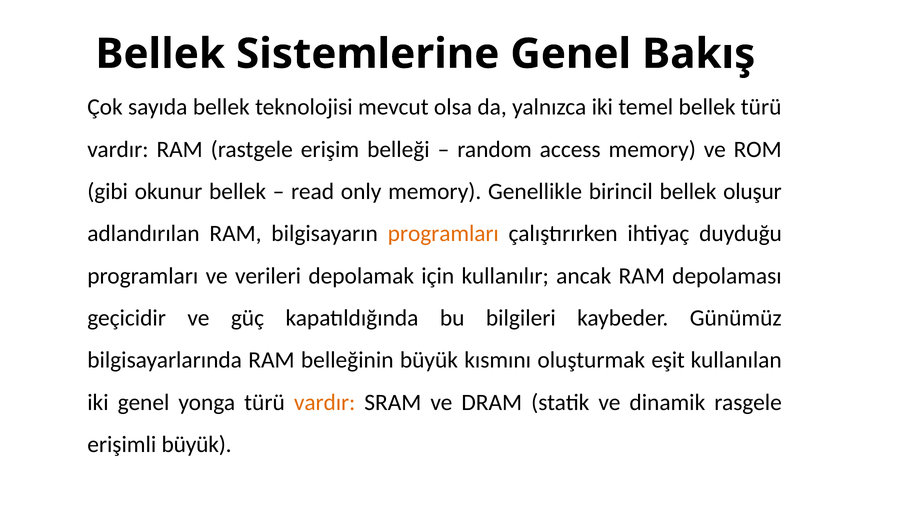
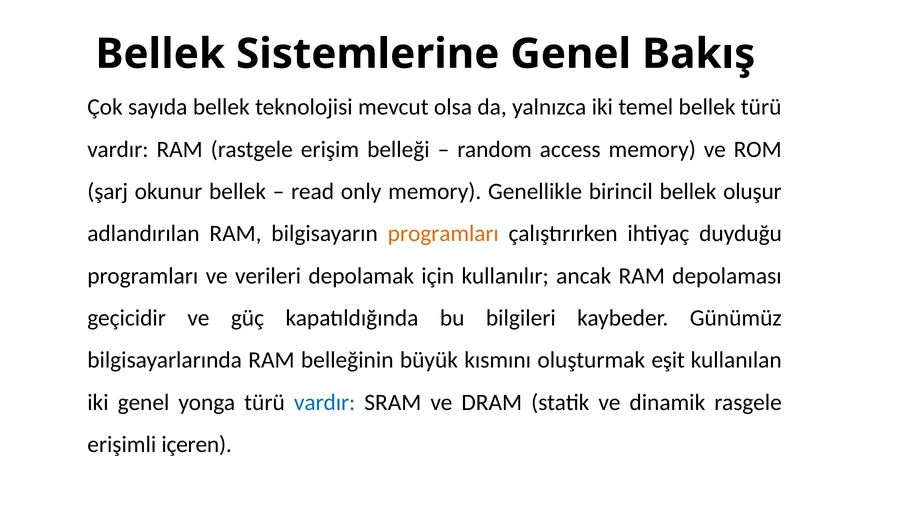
gibi: gibi -> şarj
vardır at (325, 402) colour: orange -> blue
erişimli büyük: büyük -> içeren
